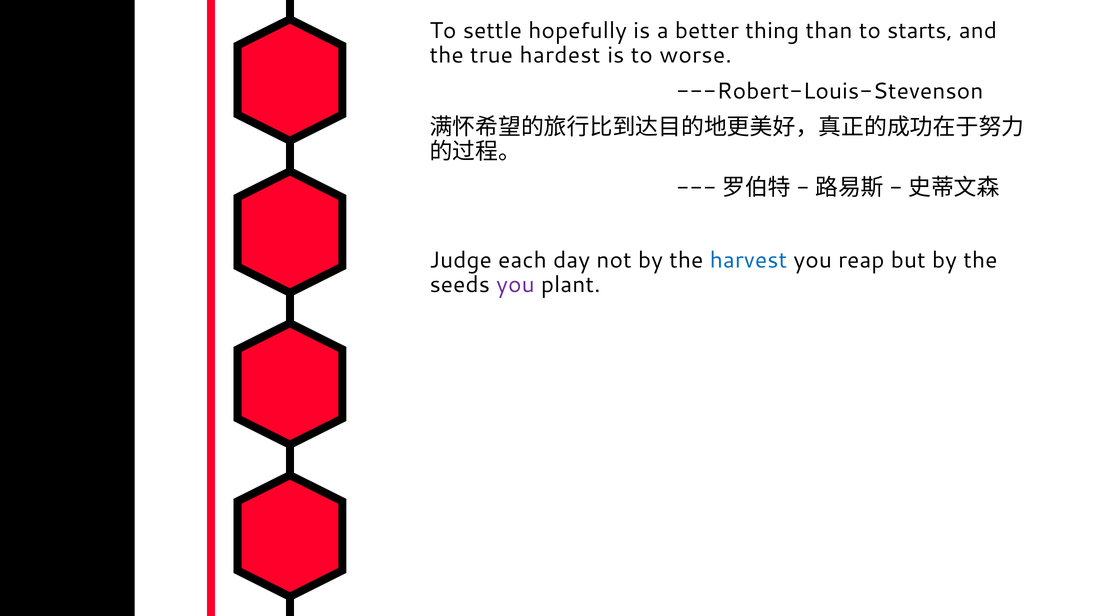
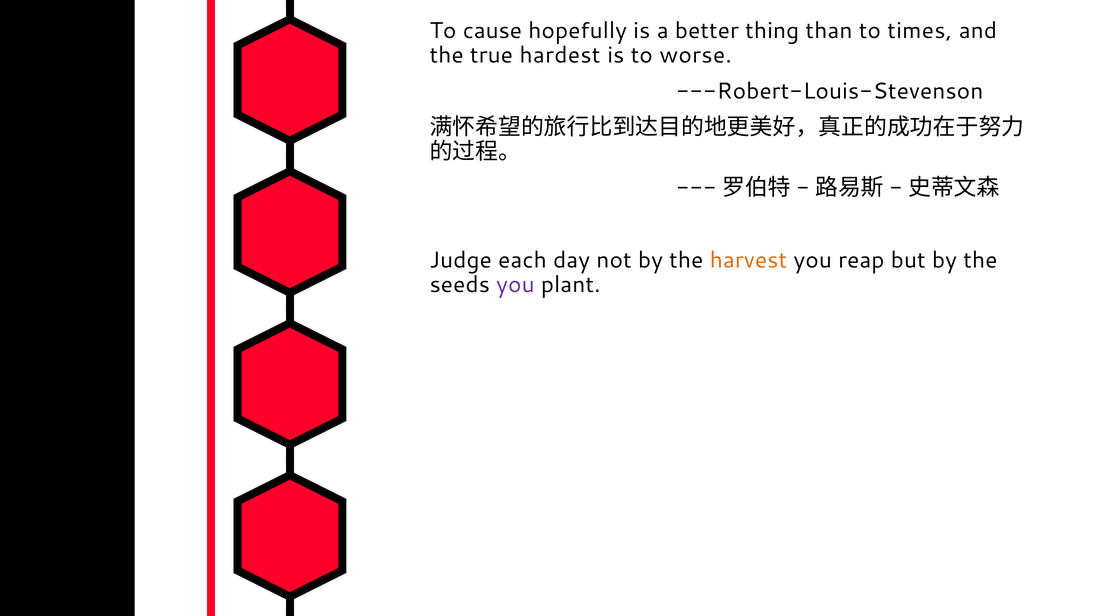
settle: settle -> cause
starts: starts -> times
harvest colour: blue -> orange
